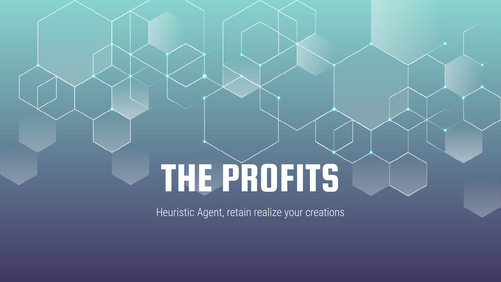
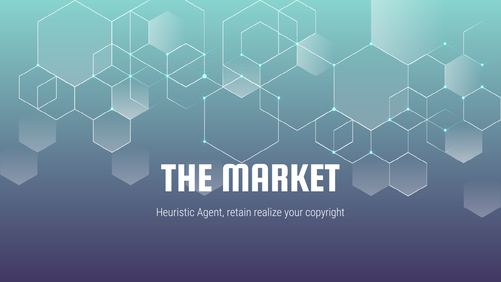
PROFITS: PROFITS -> MARKET
creations: creations -> copyright
